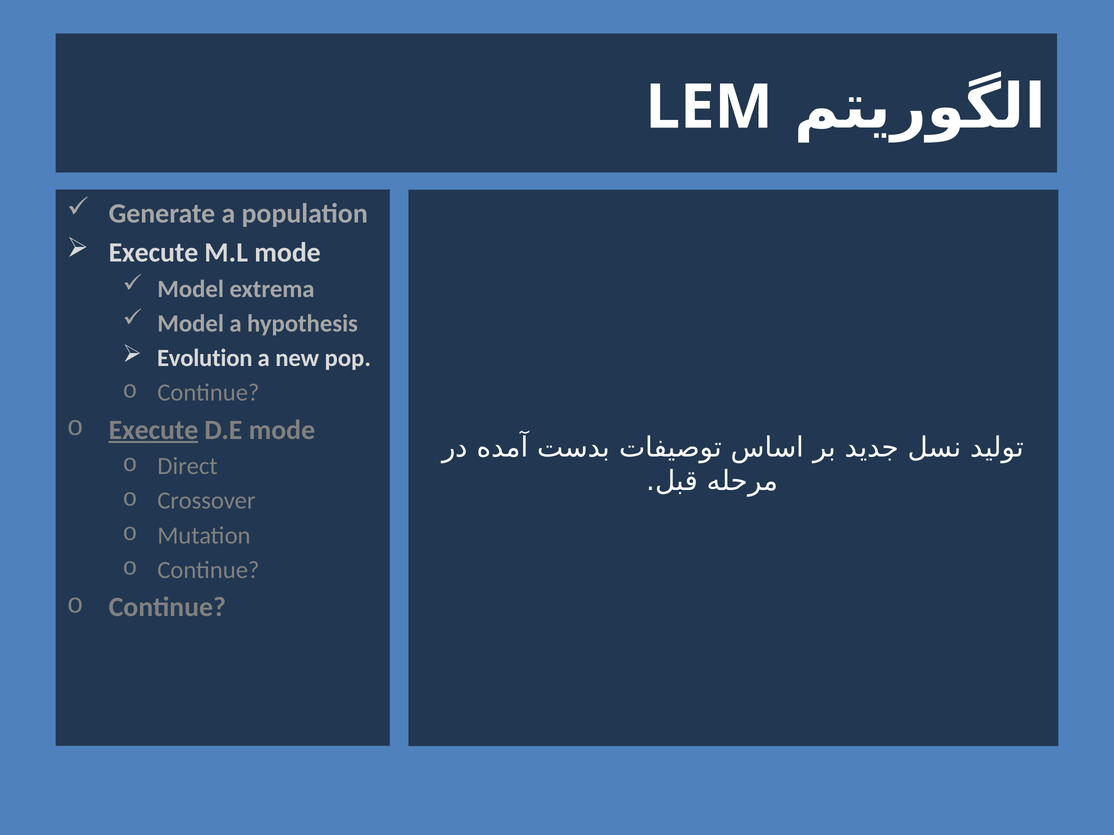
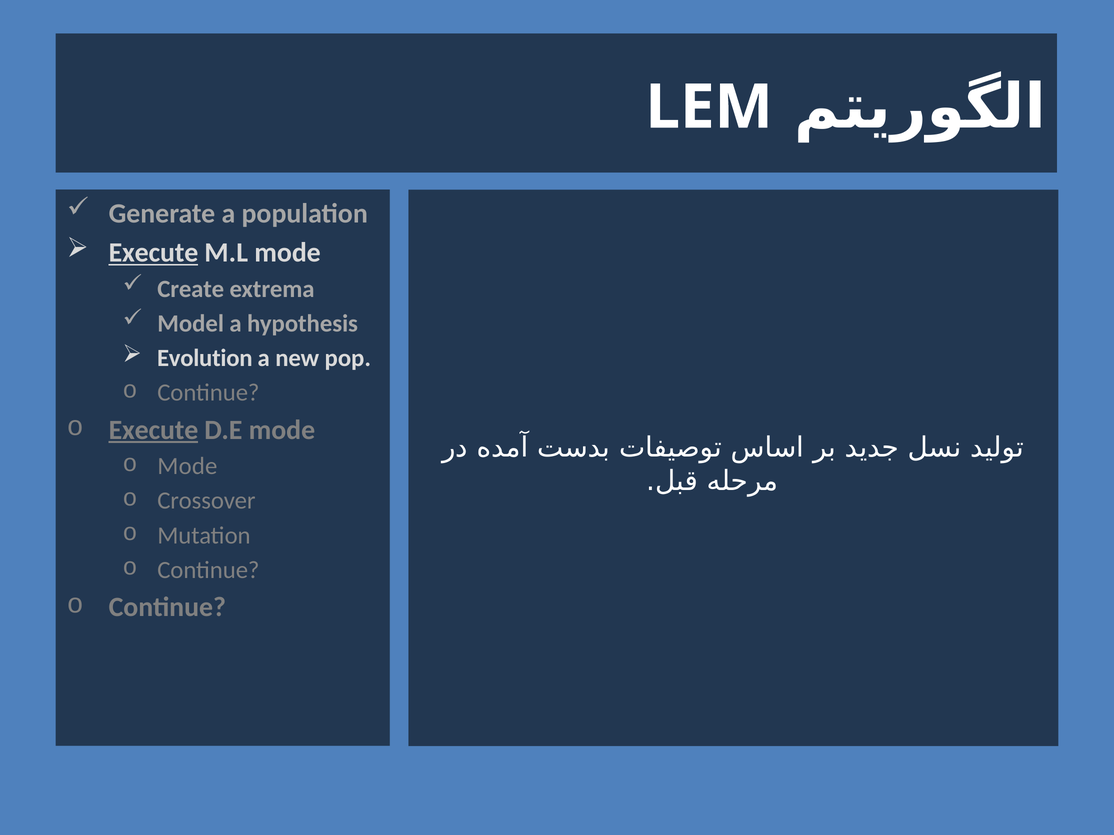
Execute at (153, 253) underline: none -> present
Model at (191, 289): Model -> Create
Direct at (187, 467): Direct -> Mode
